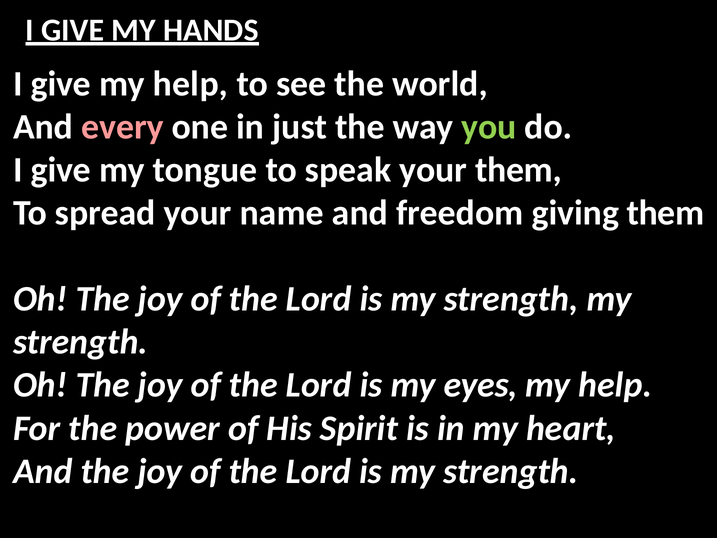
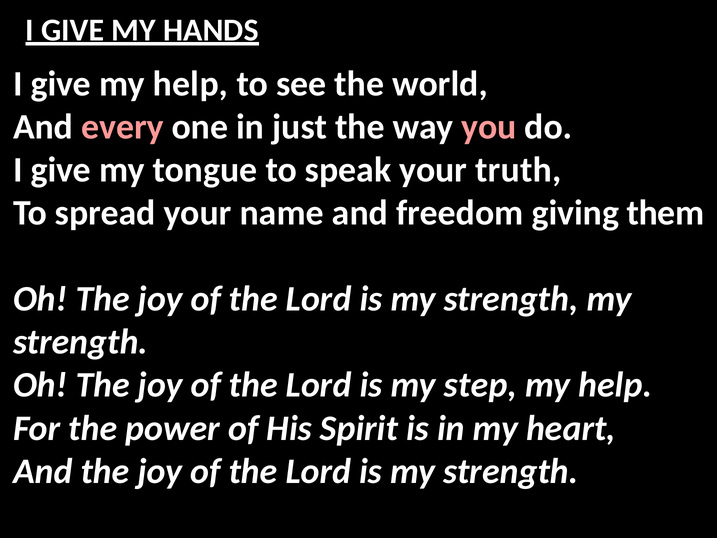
you colour: light green -> pink
your them: them -> truth
eyes: eyes -> step
